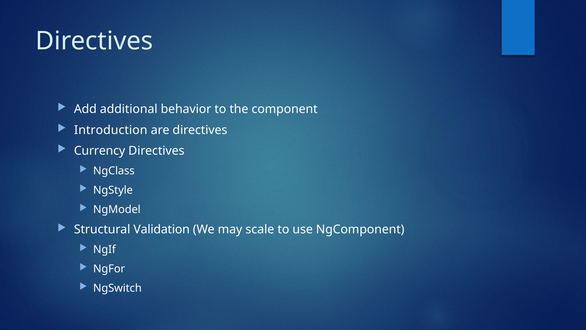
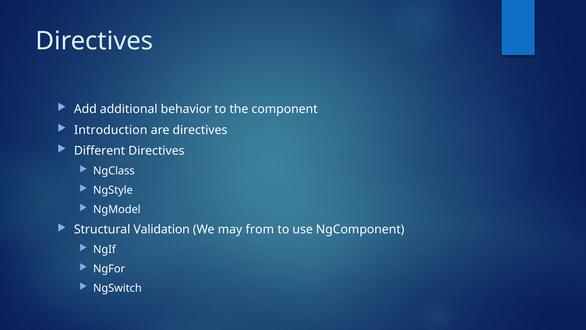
Currency: Currency -> Different
scale: scale -> from
